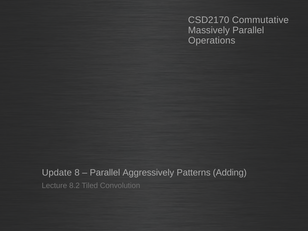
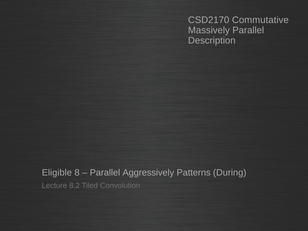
Operations: Operations -> Description
Update: Update -> Eligible
Adding: Adding -> During
